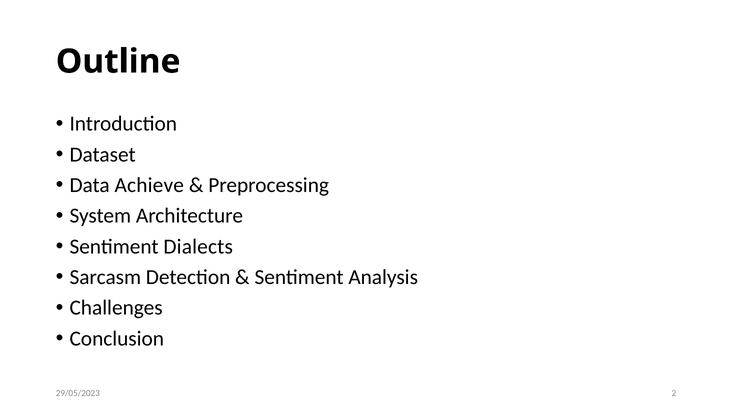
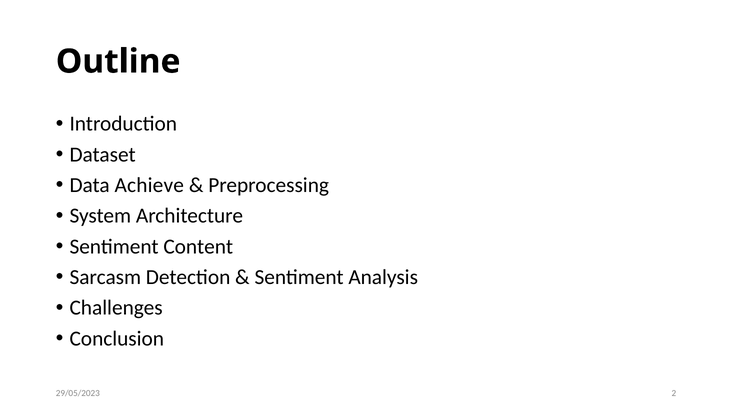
Dialects: Dialects -> Content
